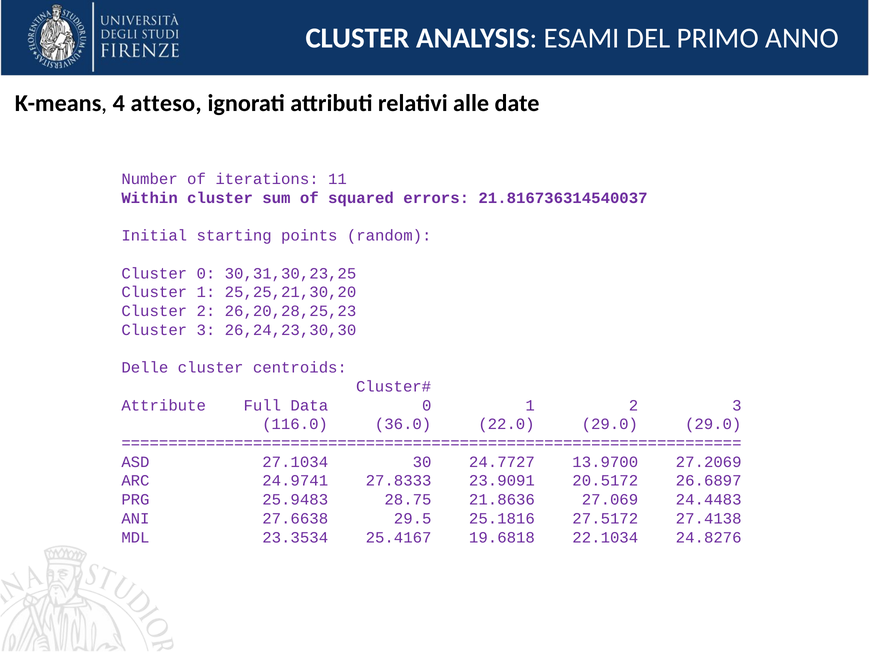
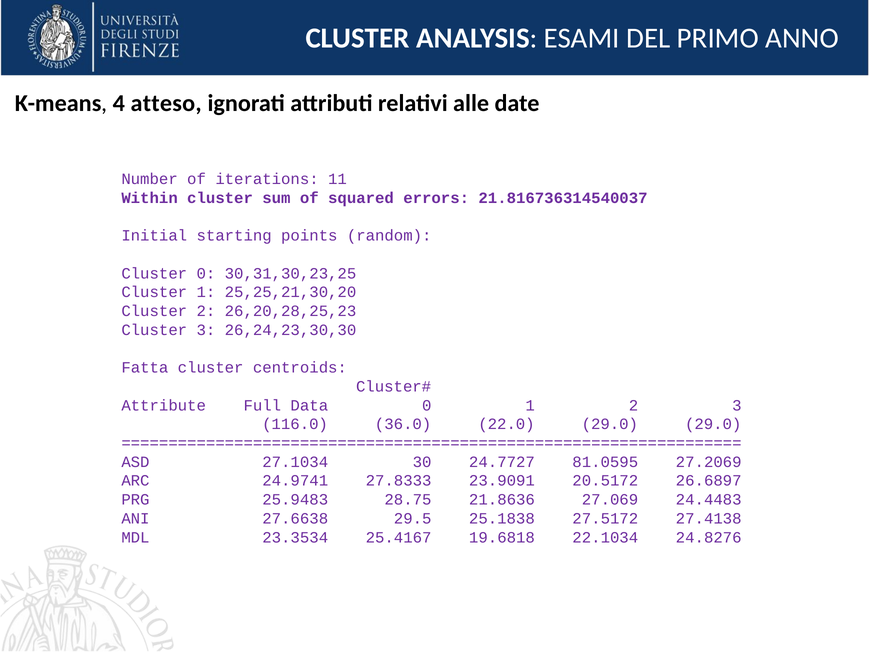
Delle: Delle -> Fatta
13.9700: 13.9700 -> 81.0595
25.1816: 25.1816 -> 25.1838
